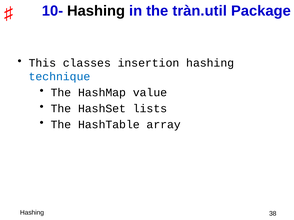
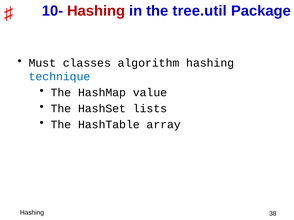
Hashing at (96, 11) colour: black -> red
tràn.util: tràn.util -> tree.util
This: This -> Must
insertion: insertion -> algorithm
